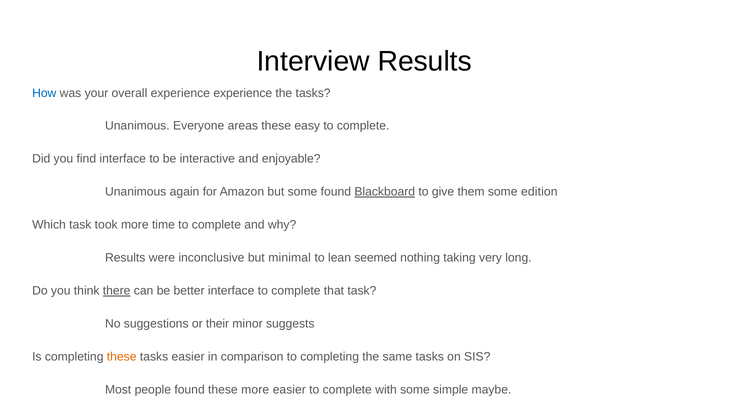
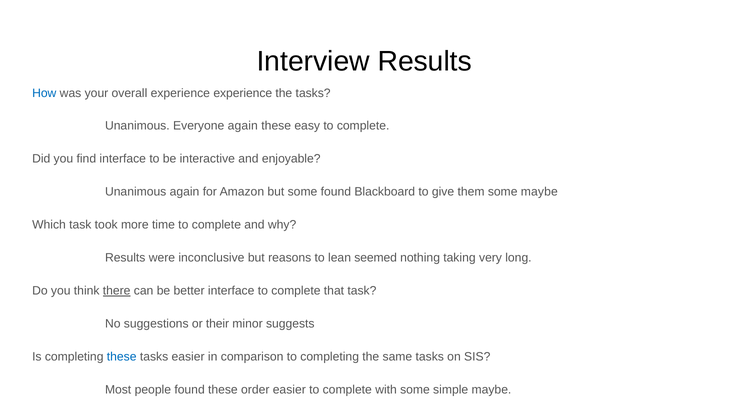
Everyone areas: areas -> again
Blackboard underline: present -> none
some edition: edition -> maybe
minimal: minimal -> reasons
these at (122, 357) colour: orange -> blue
these more: more -> order
